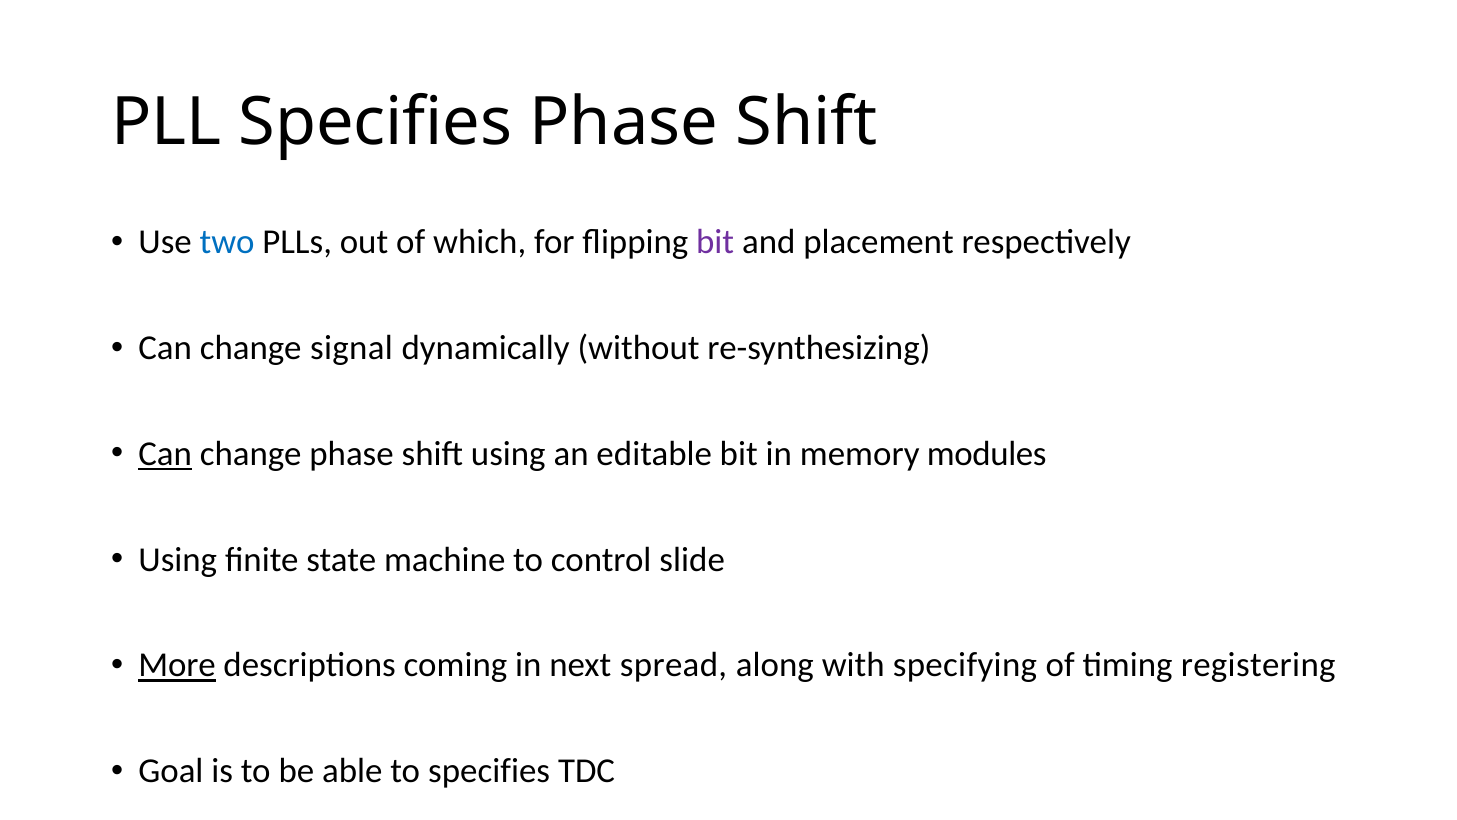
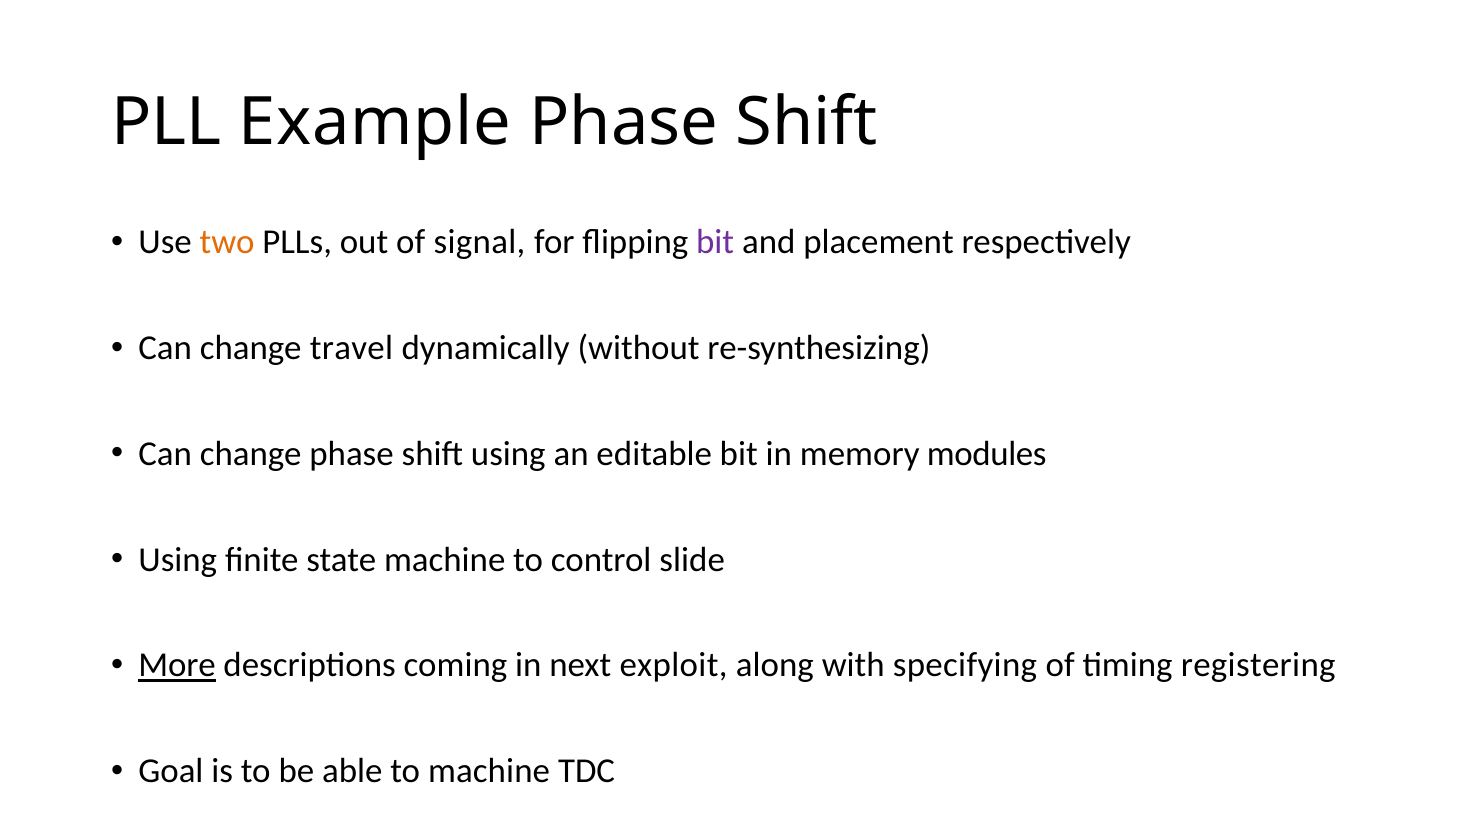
PLL Specifies: Specifies -> Example
two colour: blue -> orange
which: which -> signal
signal: signal -> travel
Can at (165, 454) underline: present -> none
spread: spread -> exploit
to specifies: specifies -> machine
